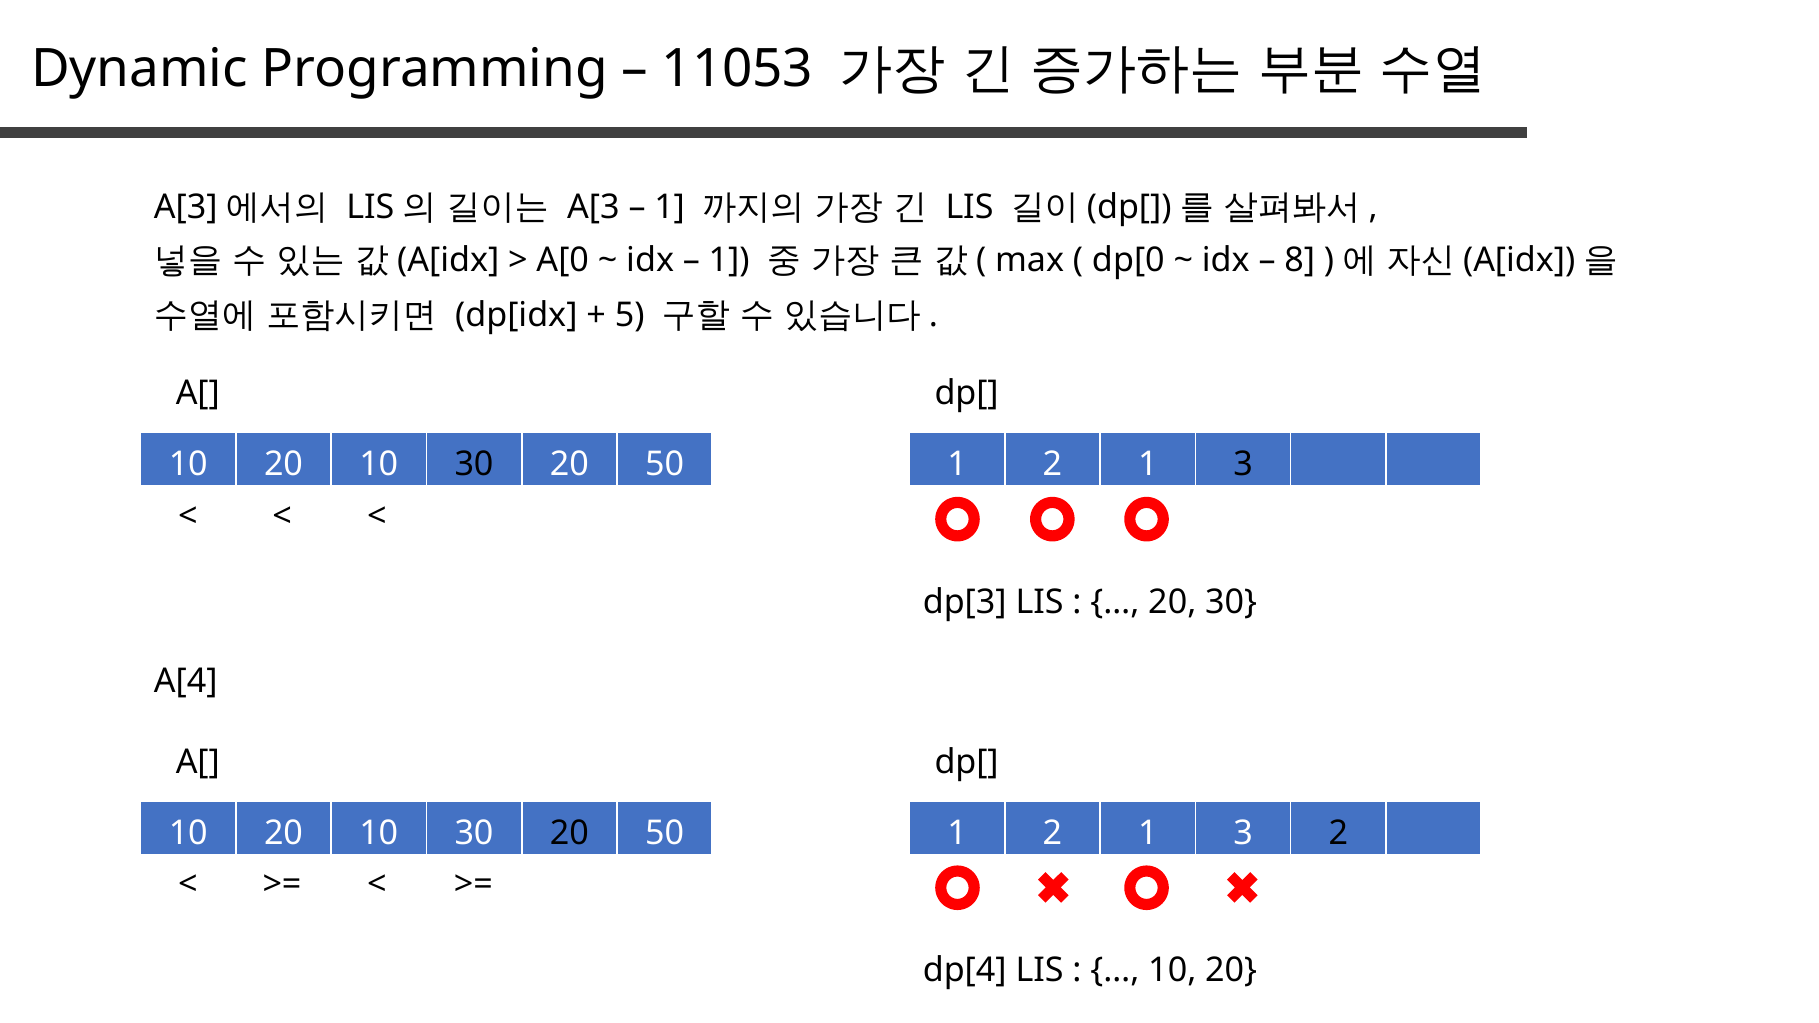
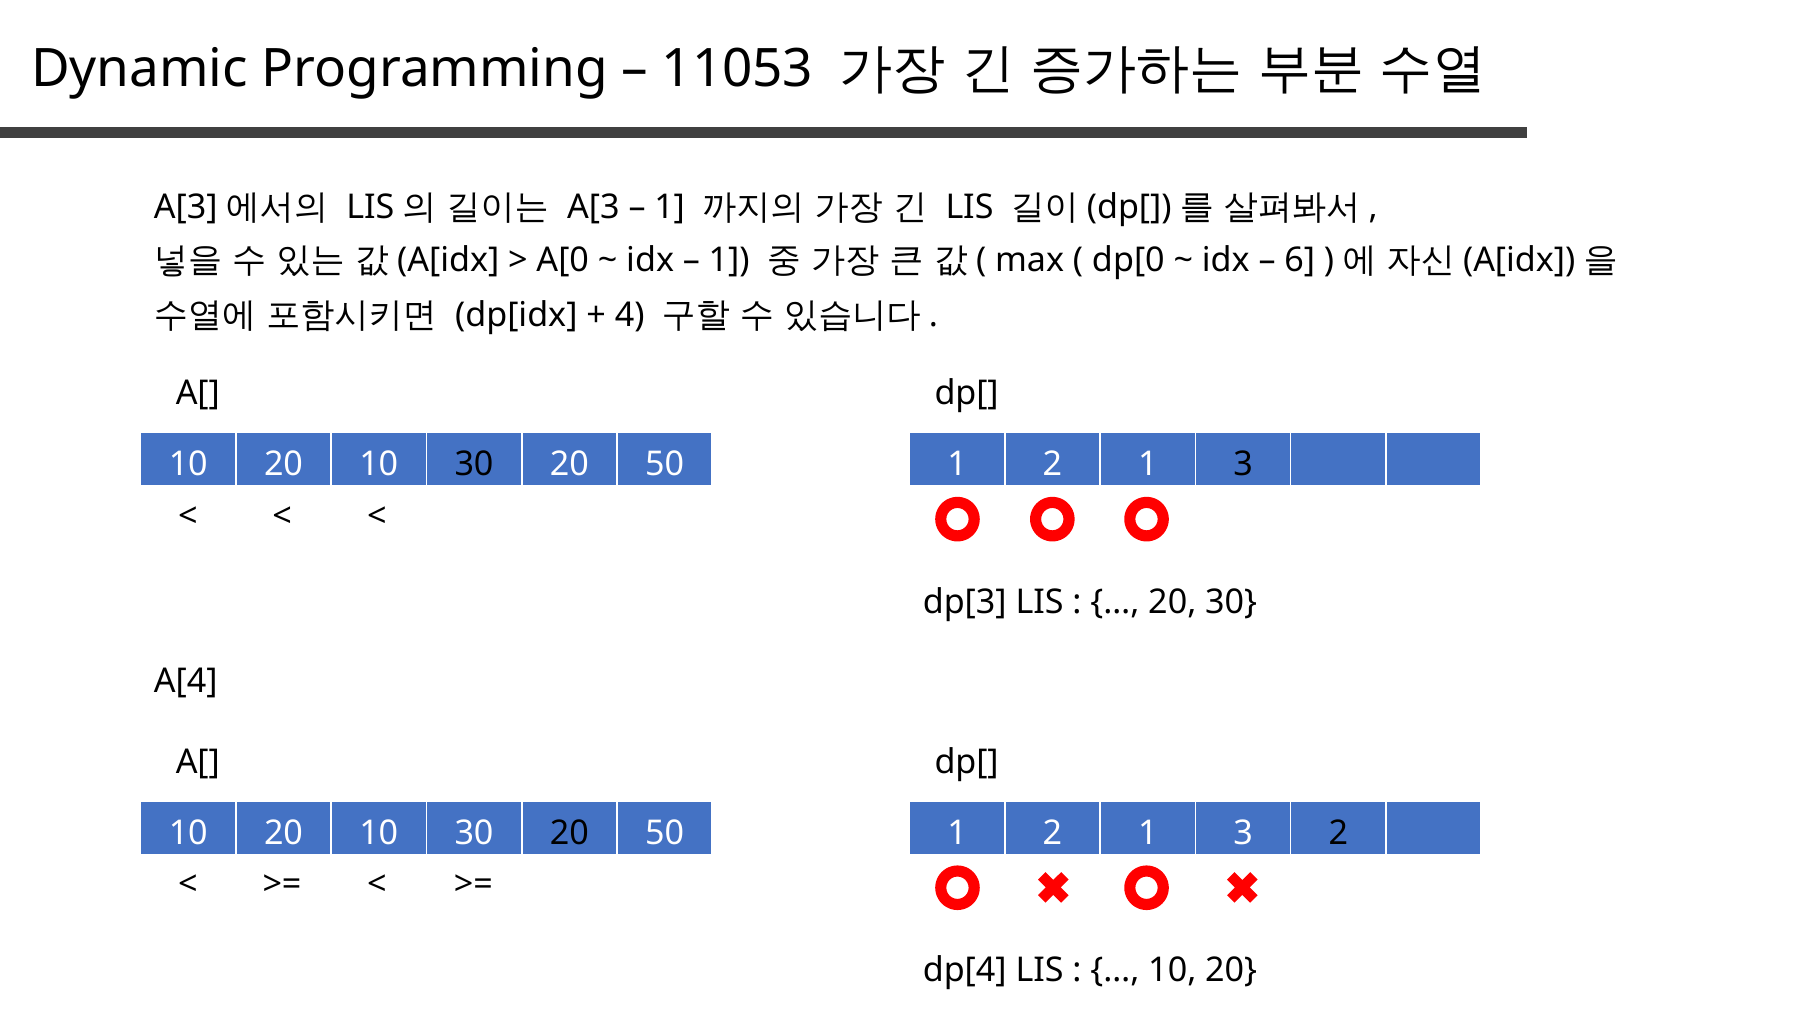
8: 8 -> 6
5: 5 -> 4
